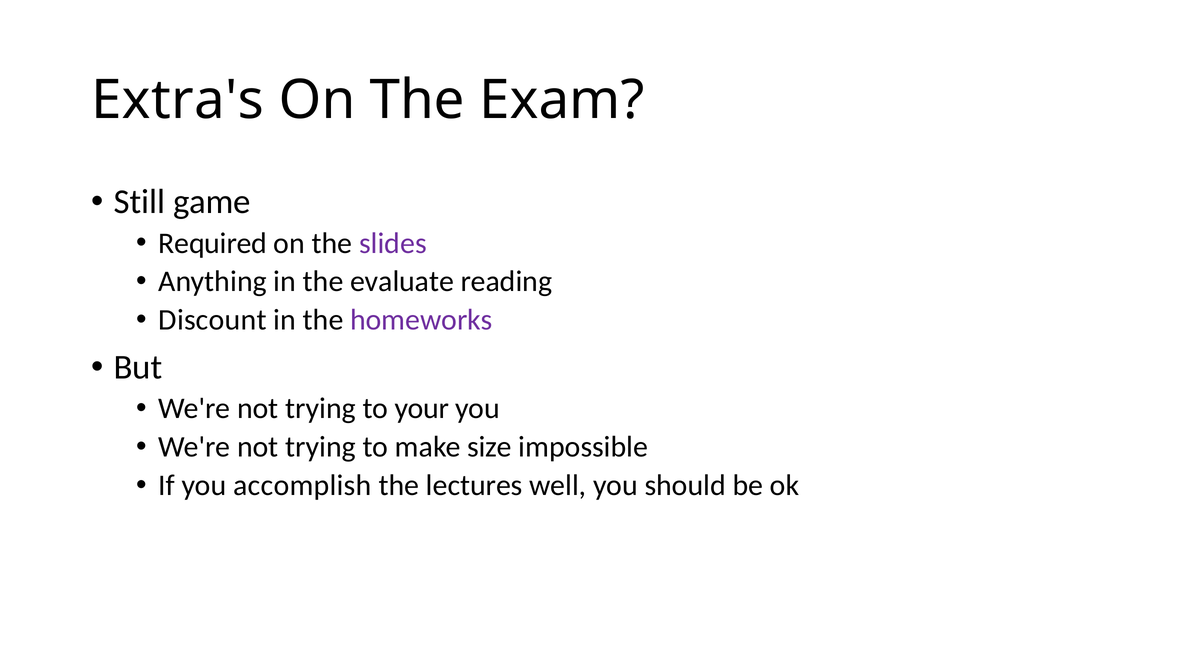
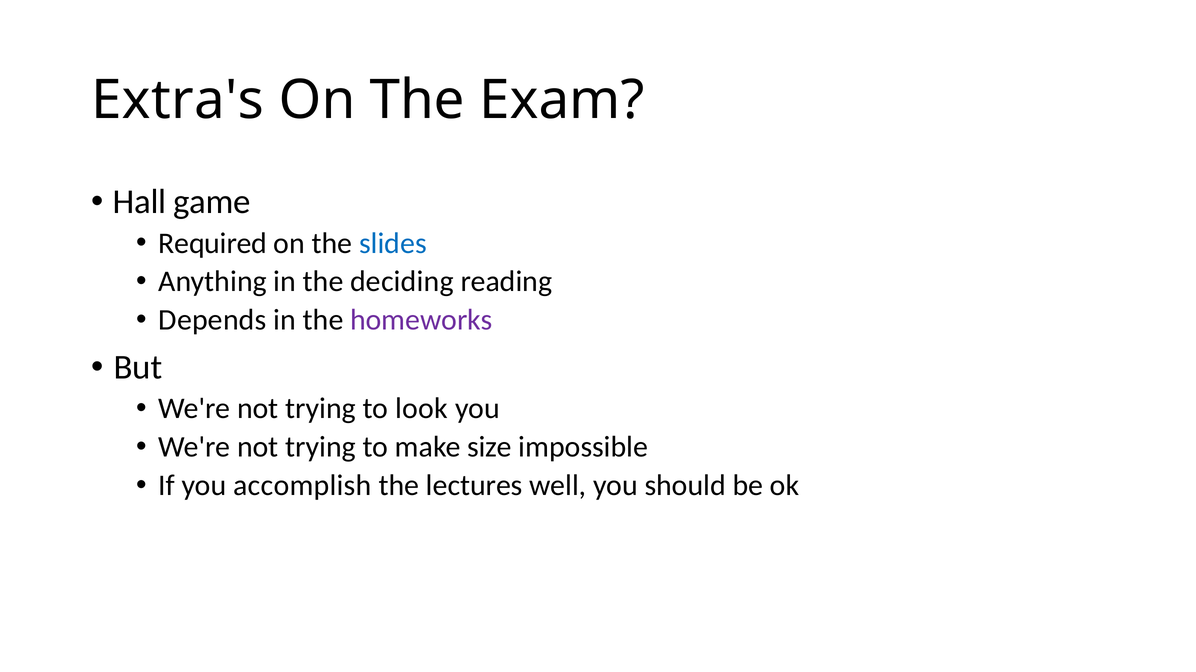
Still: Still -> Hall
slides colour: purple -> blue
evaluate: evaluate -> deciding
Discount: Discount -> Depends
your: your -> look
